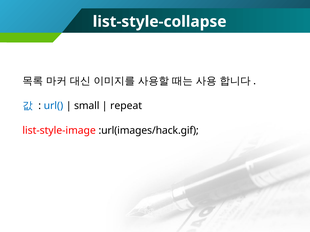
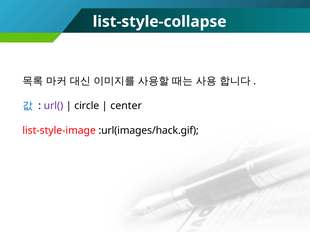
url( colour: blue -> purple
small: small -> circle
repeat: repeat -> center
